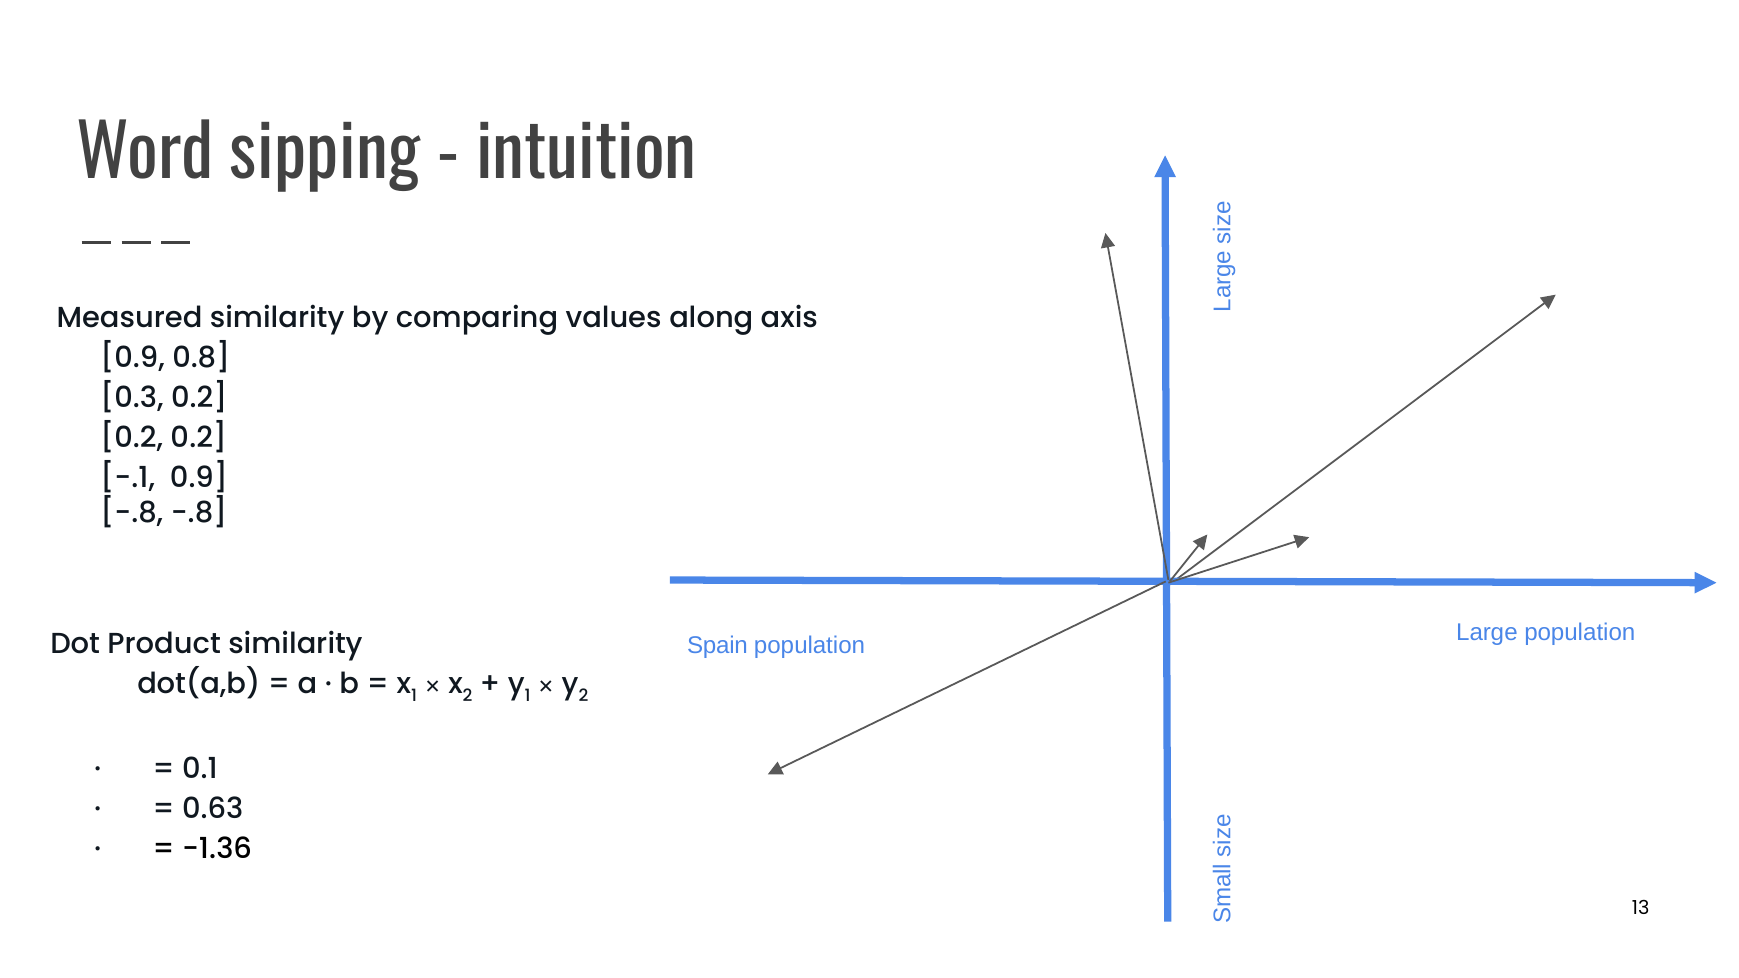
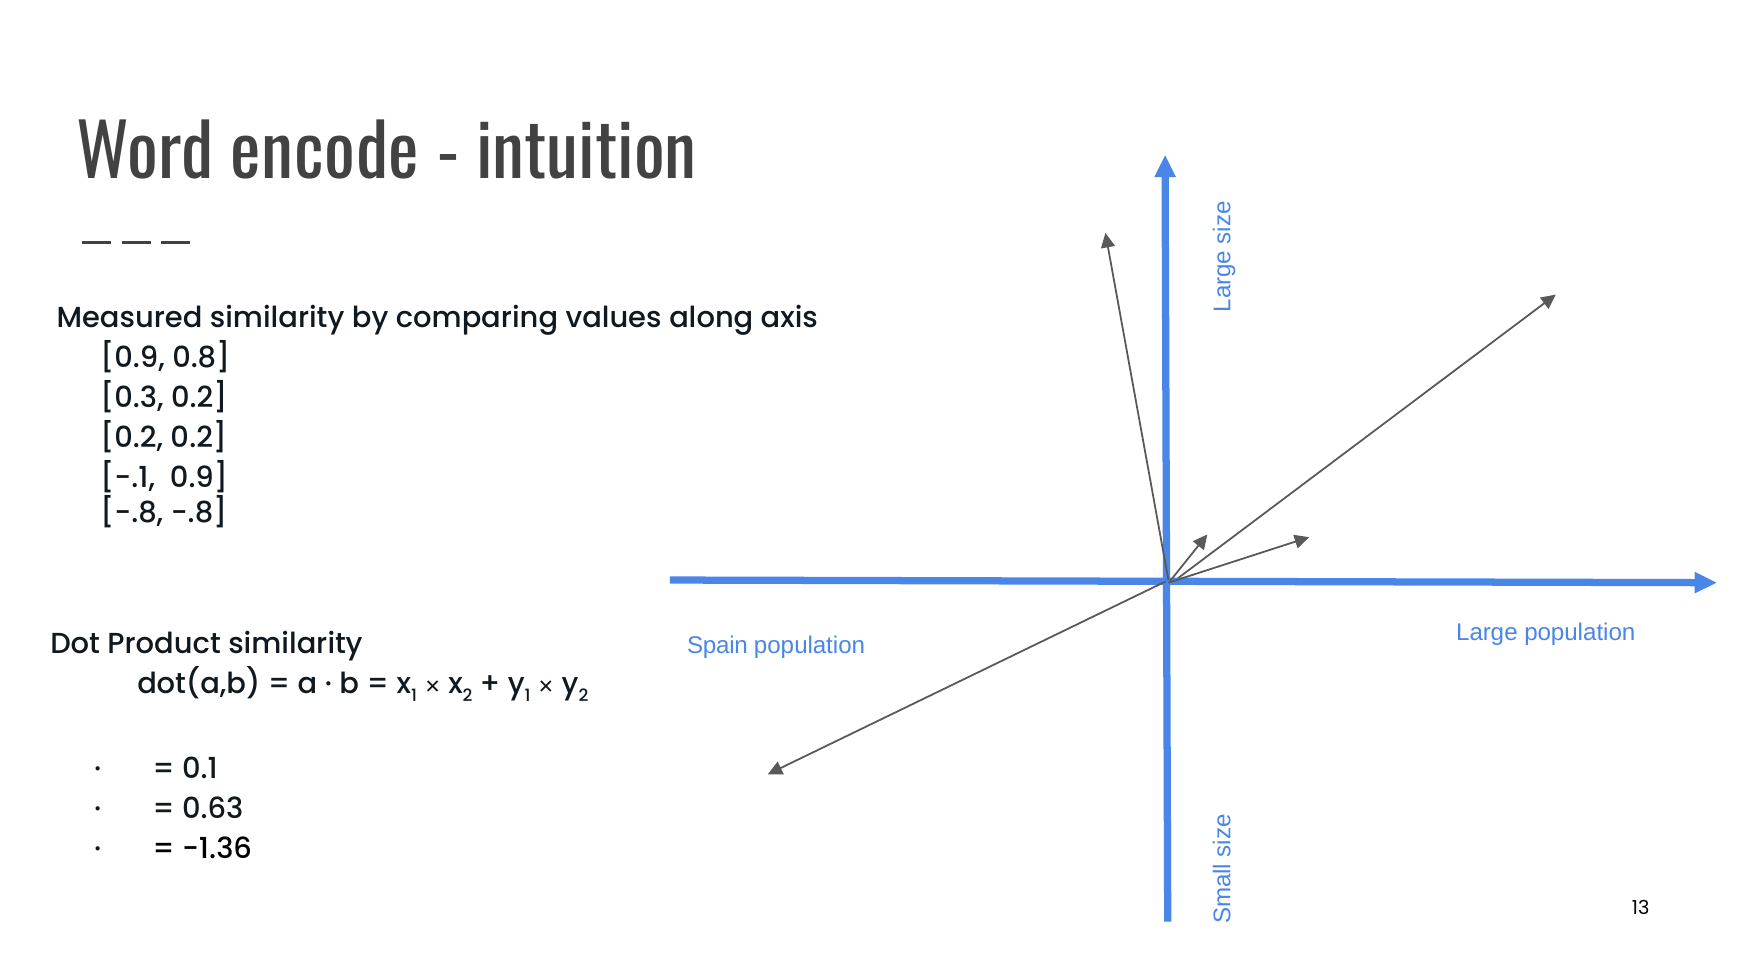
sipping: sipping -> encode
